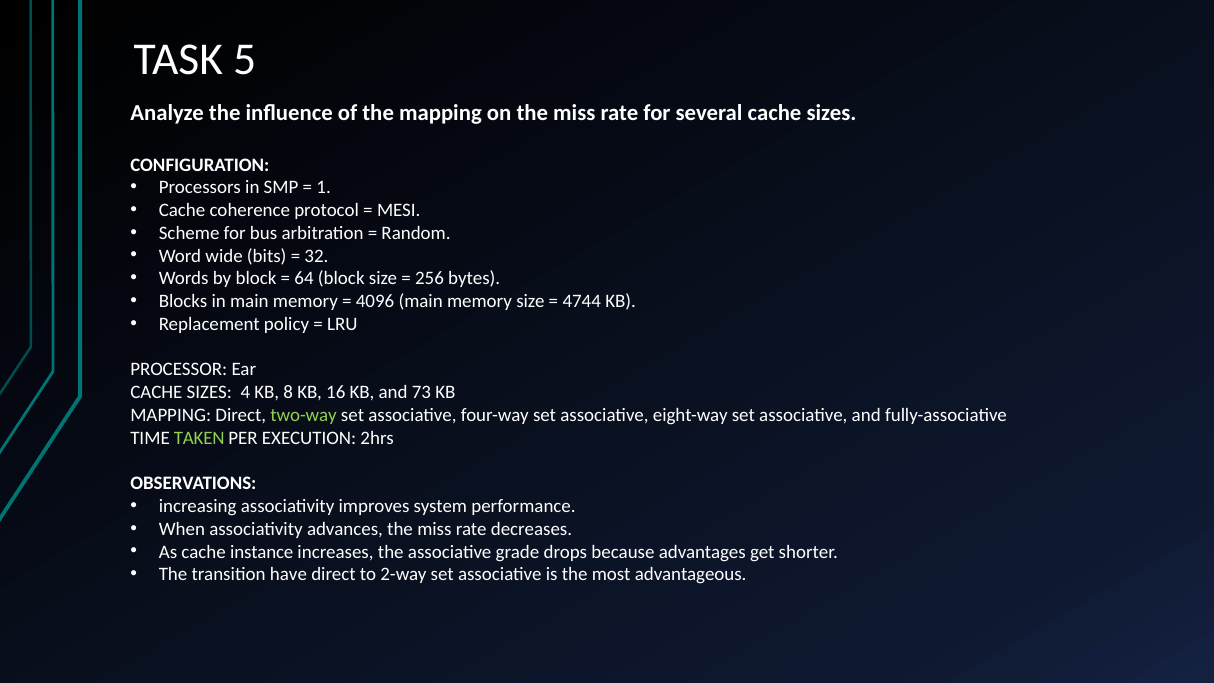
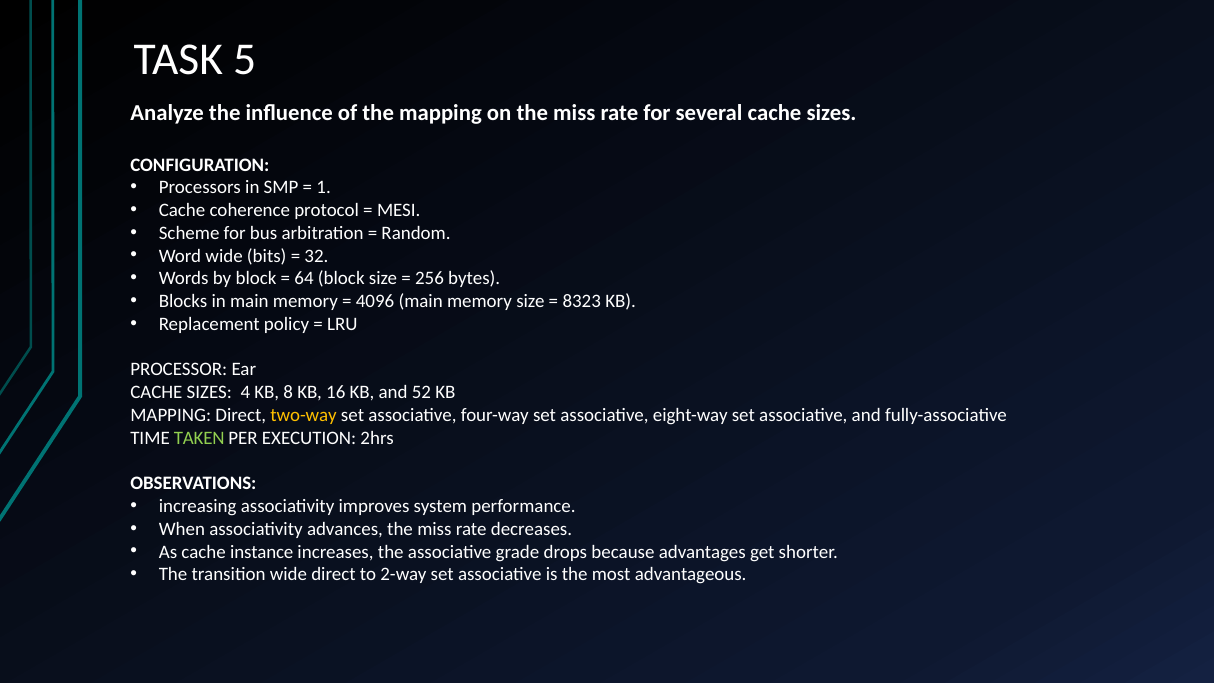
4744: 4744 -> 8323
73: 73 -> 52
two-way colour: light green -> yellow
transition have: have -> wide
